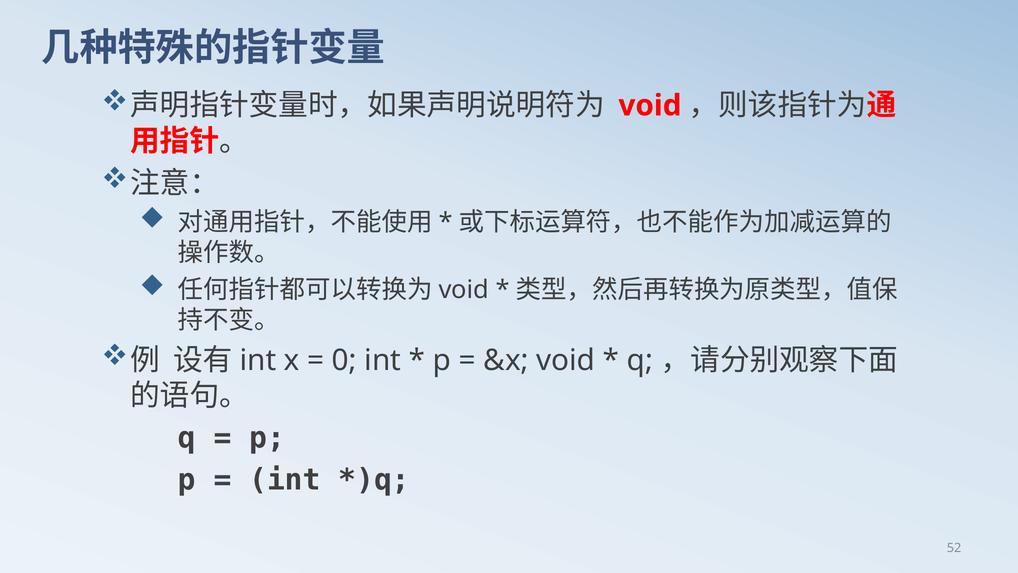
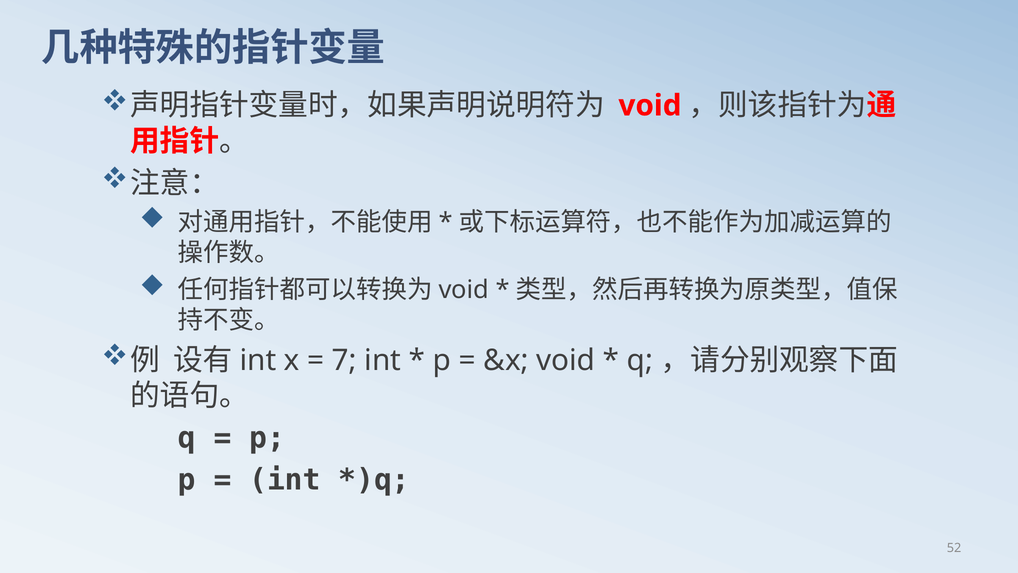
0: 0 -> 7
